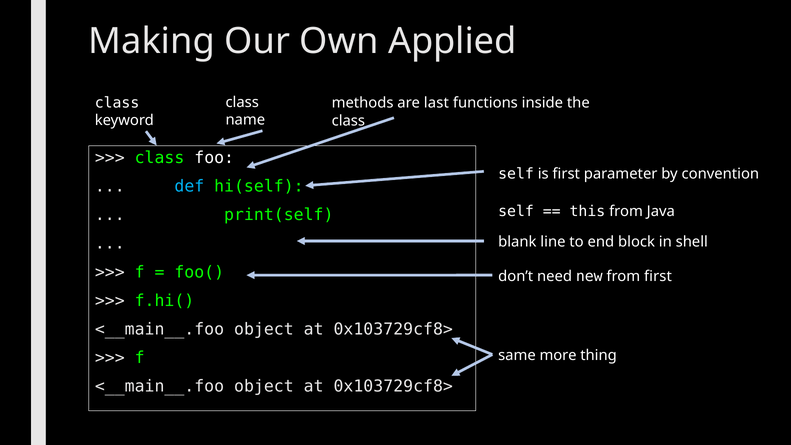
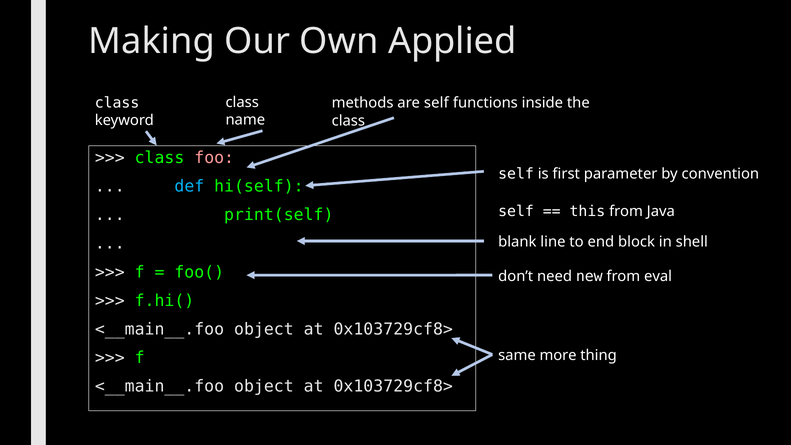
are last: last -> self
foo colour: white -> pink
from first: first -> eval
